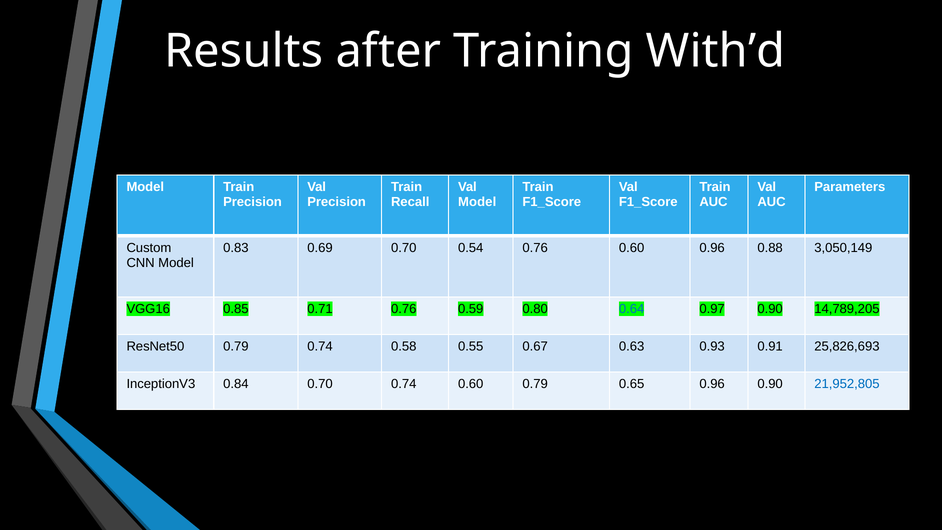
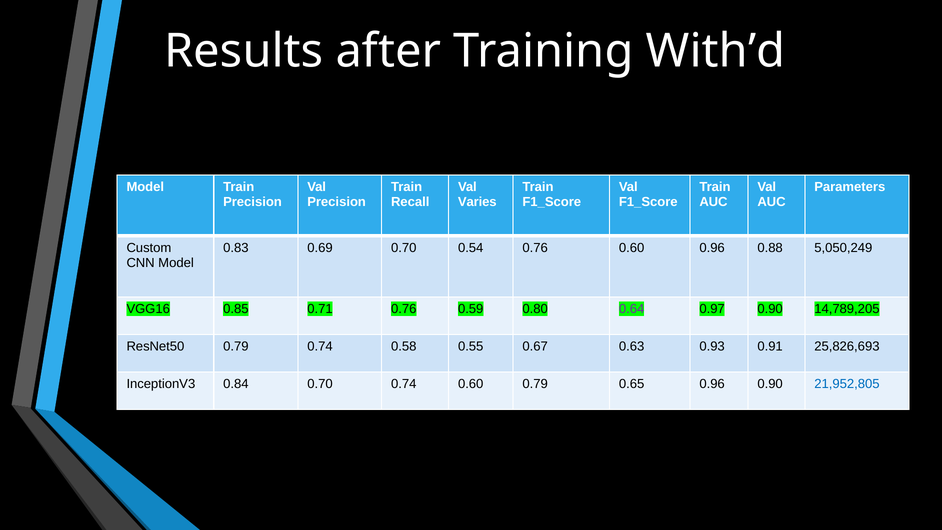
Model at (477, 202): Model -> Varies
3,050,149: 3,050,149 -> 5,050,249
0.64 colour: blue -> purple
